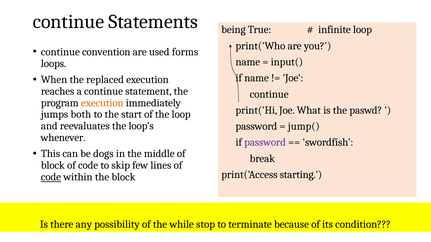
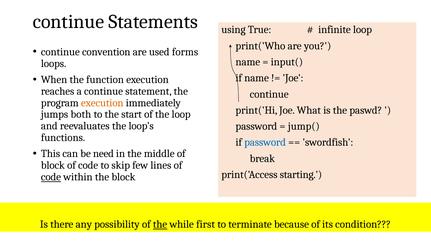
being: being -> using
replaced: replaced -> function
whenever: whenever -> functions
password at (265, 143) colour: purple -> blue
dogs: dogs -> need
the at (160, 225) underline: none -> present
stop: stop -> first
